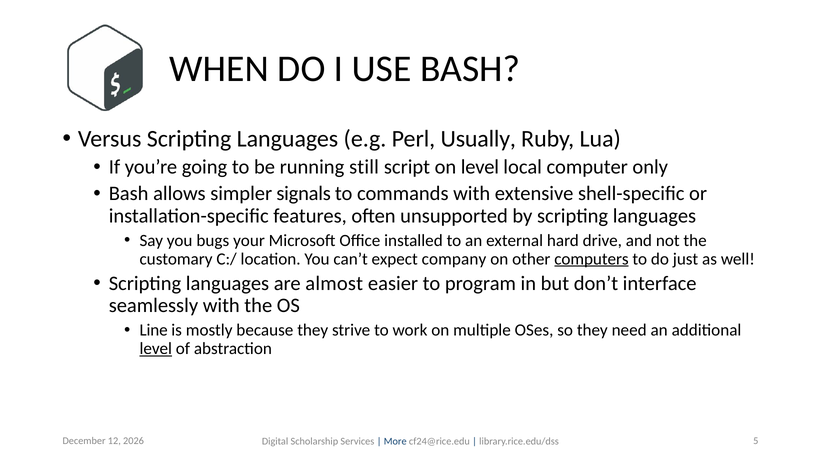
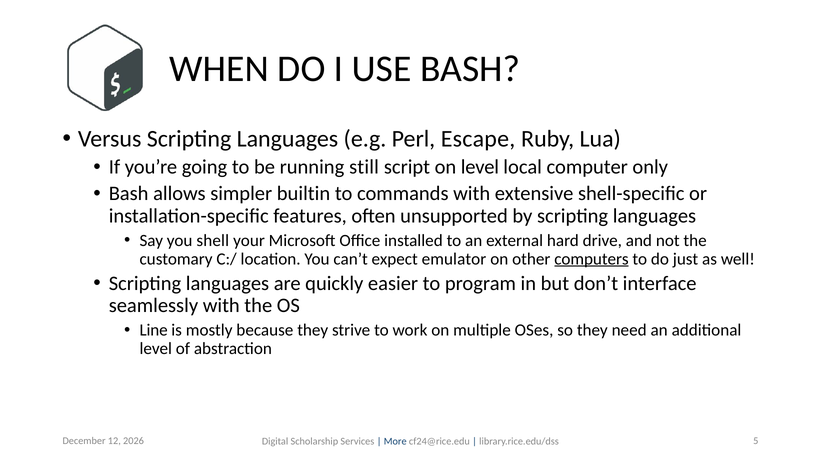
Usually: Usually -> Escape
signals: signals -> builtin
bugs: bugs -> shell
company: company -> emulator
almost: almost -> quickly
level at (156, 349) underline: present -> none
